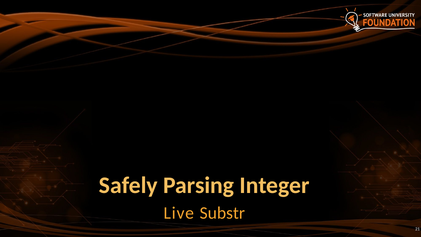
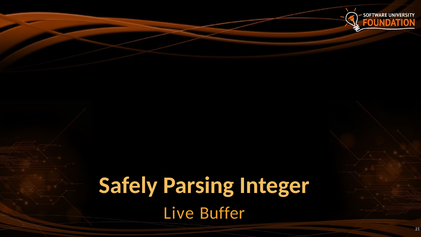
Substr: Substr -> Buffer
